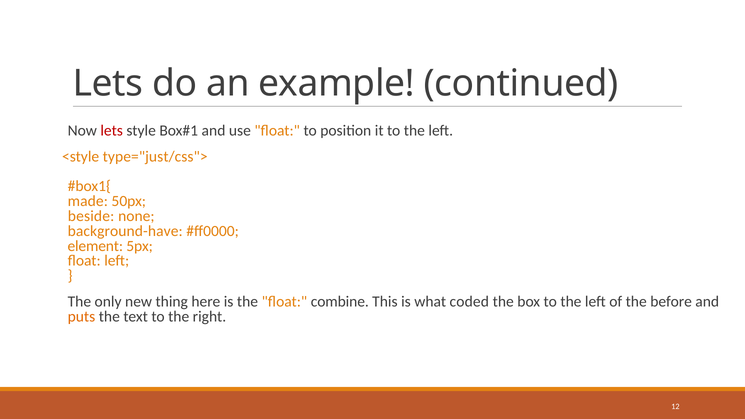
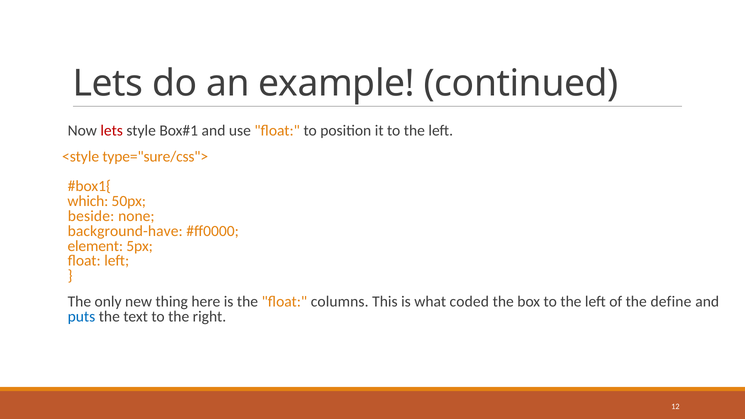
type="just/css">: type="just/css"> -> type="sure/css">
made: made -> which
combine: combine -> columns
before: before -> define
puts colour: orange -> blue
